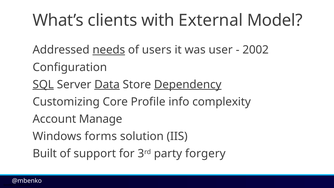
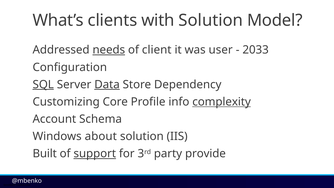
with External: External -> Solution
users: users -> client
2002: 2002 -> 2033
Dependency underline: present -> none
complexity underline: none -> present
Manage: Manage -> Schema
forms: forms -> about
support underline: none -> present
forgery: forgery -> provide
